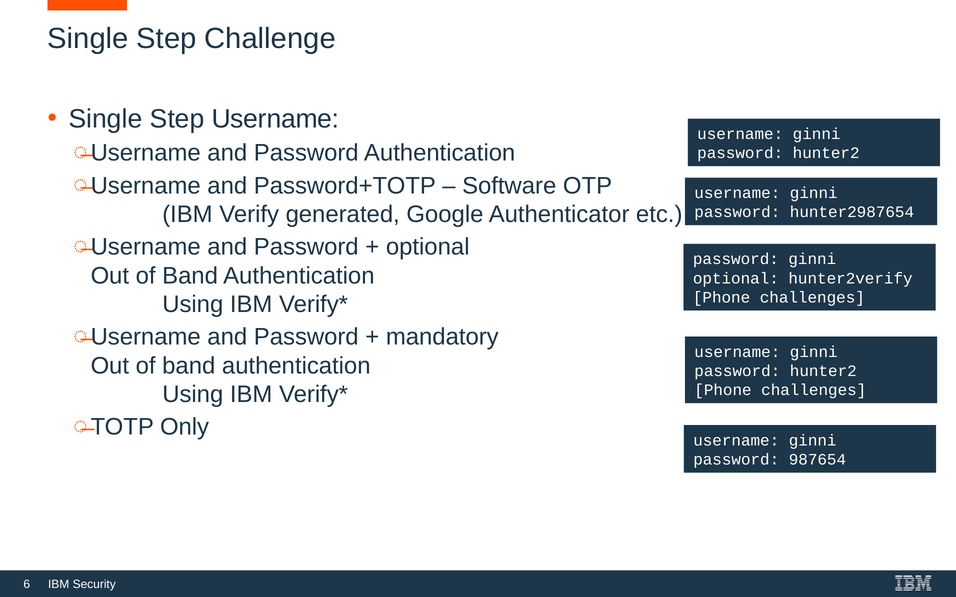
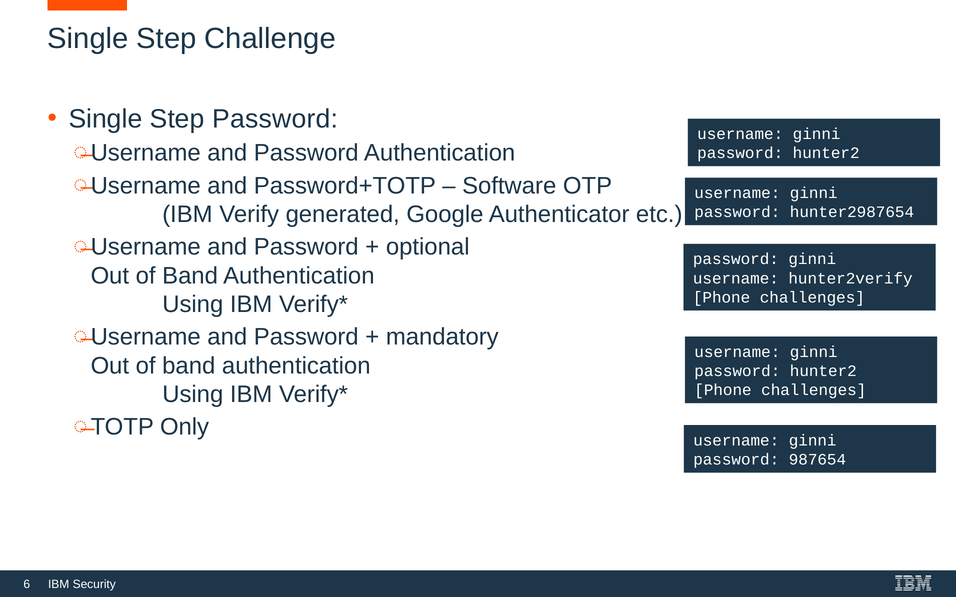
Step Username: Username -> Password
optional at (736, 278): optional -> username
